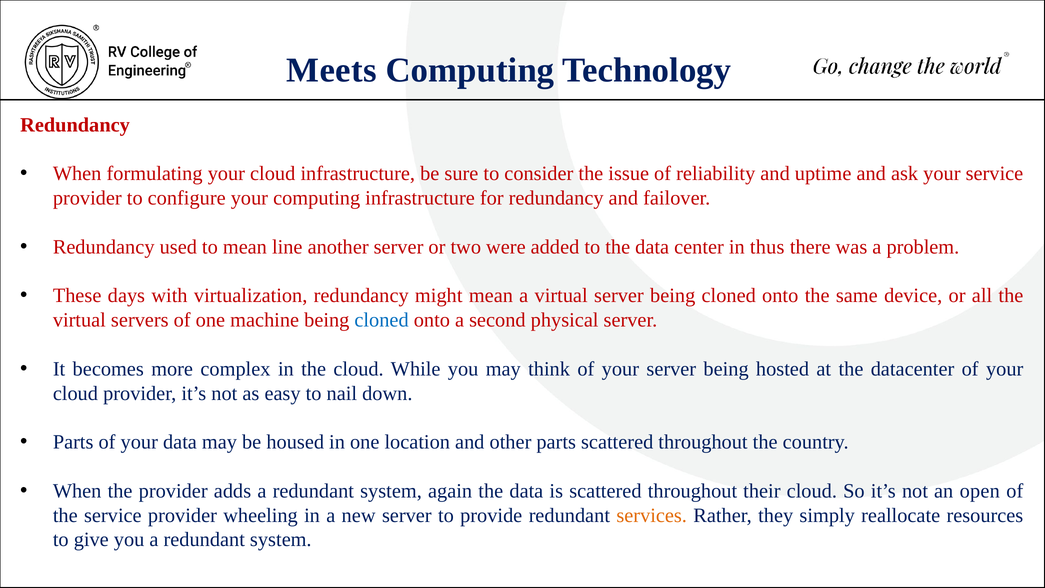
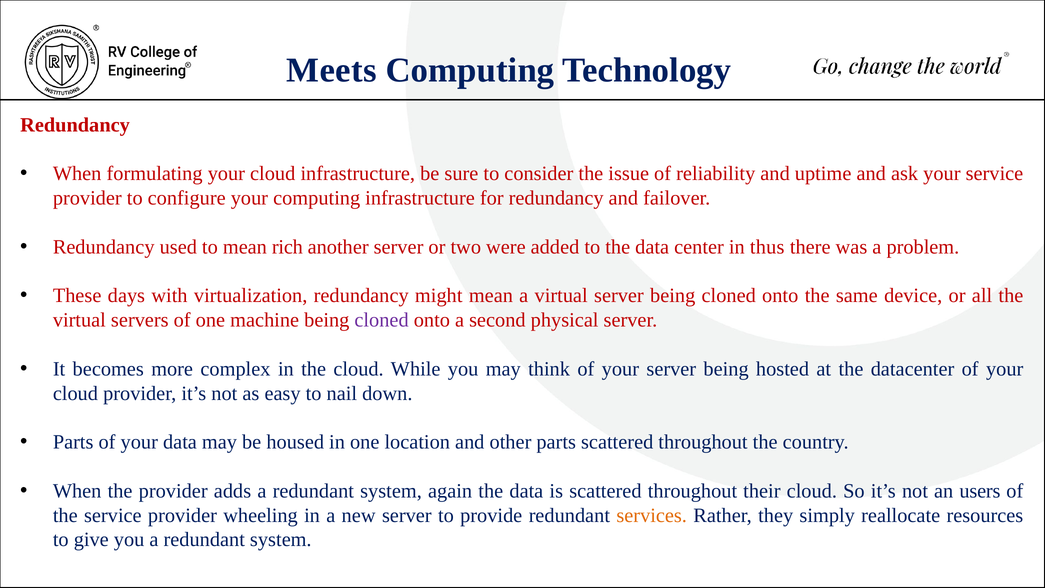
line: line -> rich
cloned at (382, 320) colour: blue -> purple
open: open -> users
